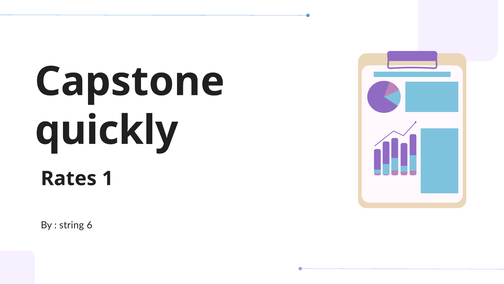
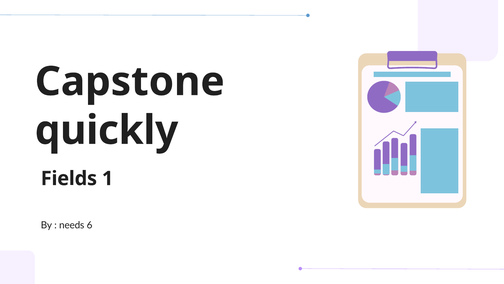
Rates: Rates -> Fields
string: string -> needs
